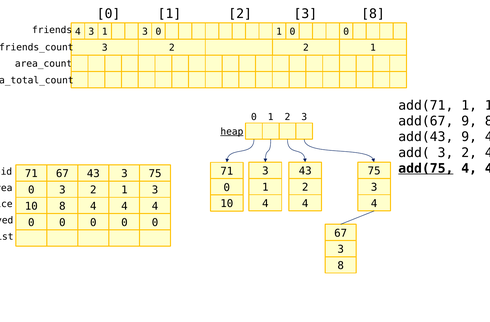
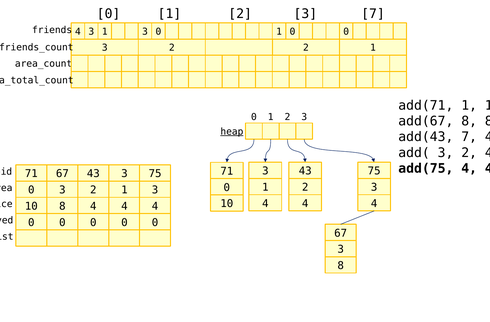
2 3 8: 8 -> 7
add(67 9: 9 -> 8
add(43 9: 9 -> 7
add(75 underline: present -> none
